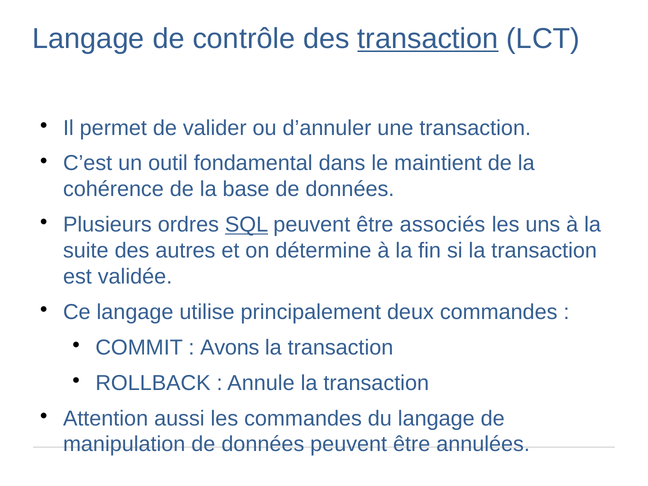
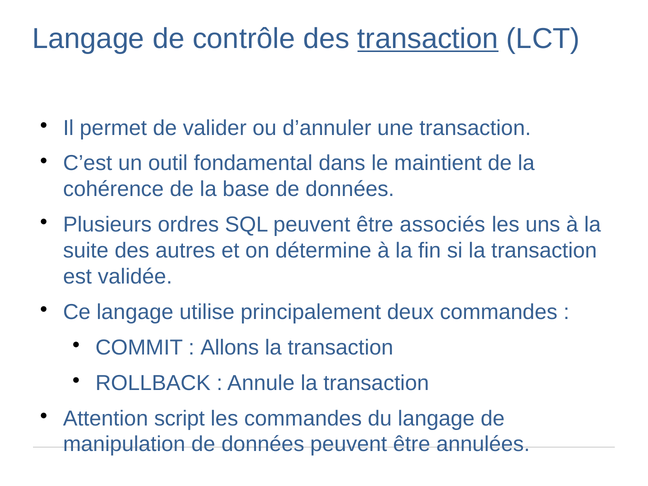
SQL underline: present -> none
Avons: Avons -> Allons
aussi: aussi -> script
